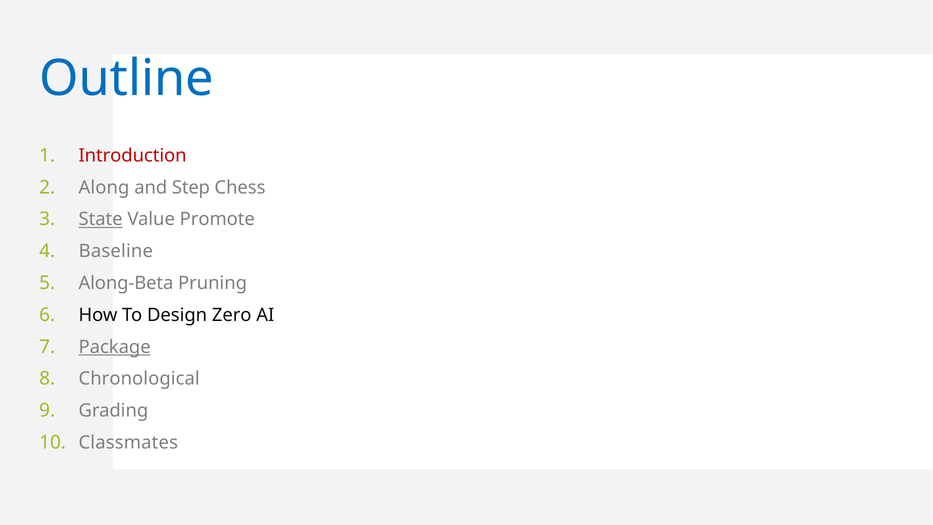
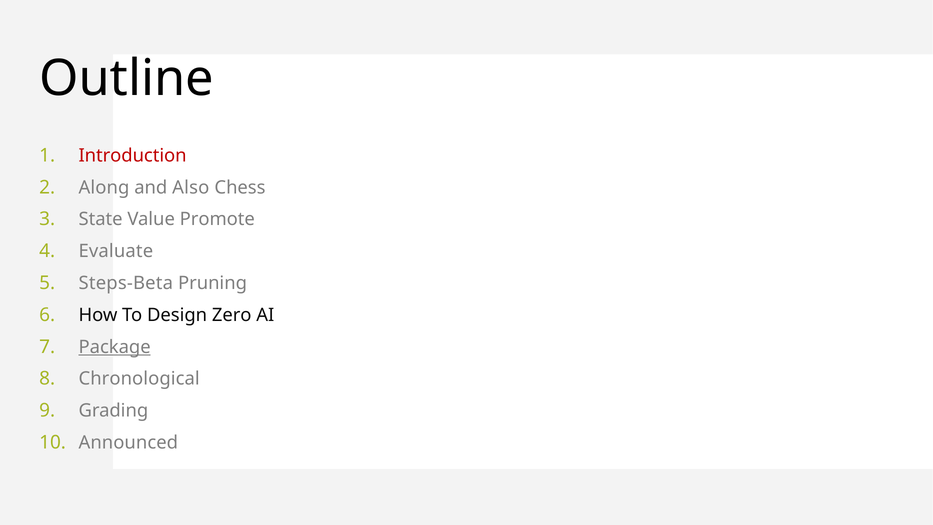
Outline colour: blue -> black
Step: Step -> Also
State underline: present -> none
Baseline: Baseline -> Evaluate
Along-Beta: Along-Beta -> Steps-Beta
Classmates: Classmates -> Announced
